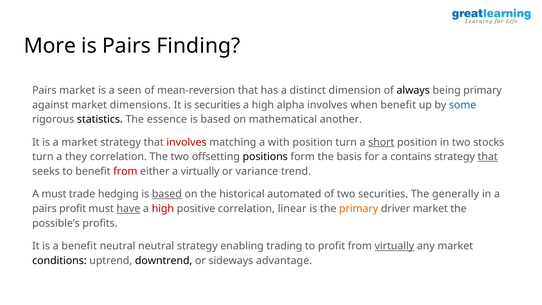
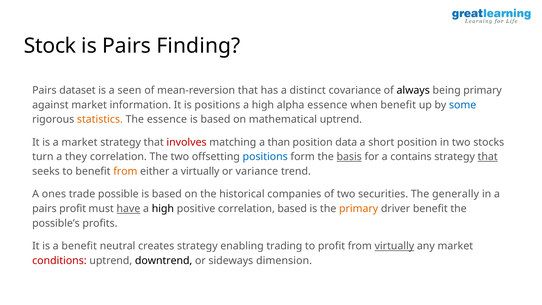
More: More -> Stock
Pairs market: market -> dataset
dimension: dimension -> covariance
dimensions: dimensions -> information
is securities: securities -> positions
alpha involves: involves -> essence
statistics colour: black -> orange
mathematical another: another -> uptrend
with: with -> than
position turn: turn -> data
short underline: present -> none
positions at (265, 157) colour: black -> blue
basis underline: none -> present
from at (125, 171) colour: red -> orange
A must: must -> ones
hedging: hedging -> possible
based at (167, 194) underline: present -> none
automated: automated -> companies
high at (163, 209) colour: red -> black
correlation linear: linear -> based
driver market: market -> benefit
neutral neutral: neutral -> creates
conditions colour: black -> red
advantage: advantage -> dimension
